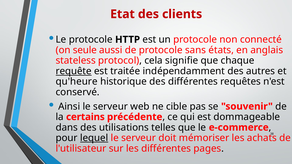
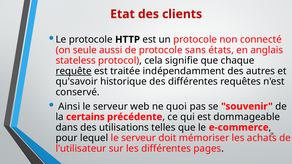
qu'heure: qu'heure -> qu'savoir
cible: cible -> quoi
lequel underline: present -> none
